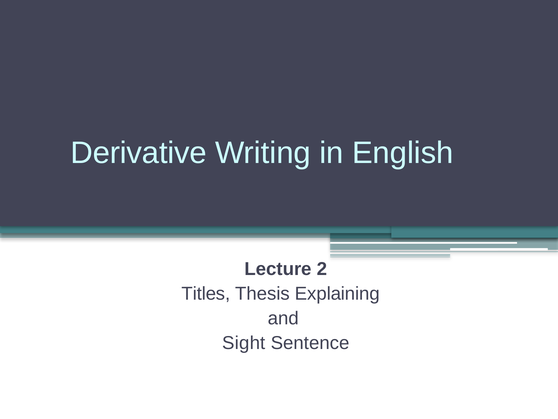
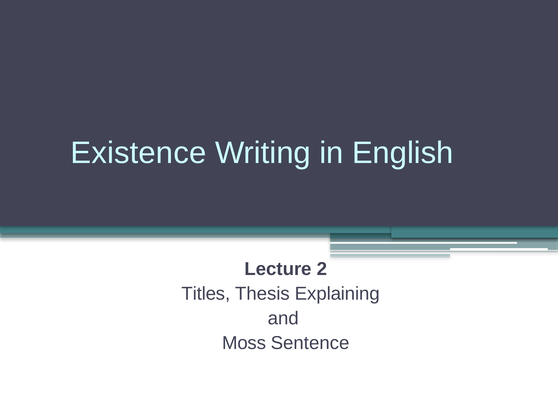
Derivative: Derivative -> Existence
Sight: Sight -> Moss
